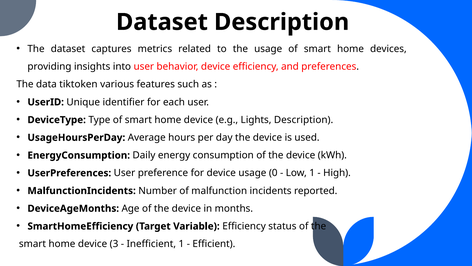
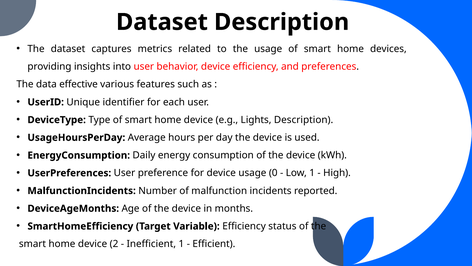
tiktoken: tiktoken -> effective
3: 3 -> 2
